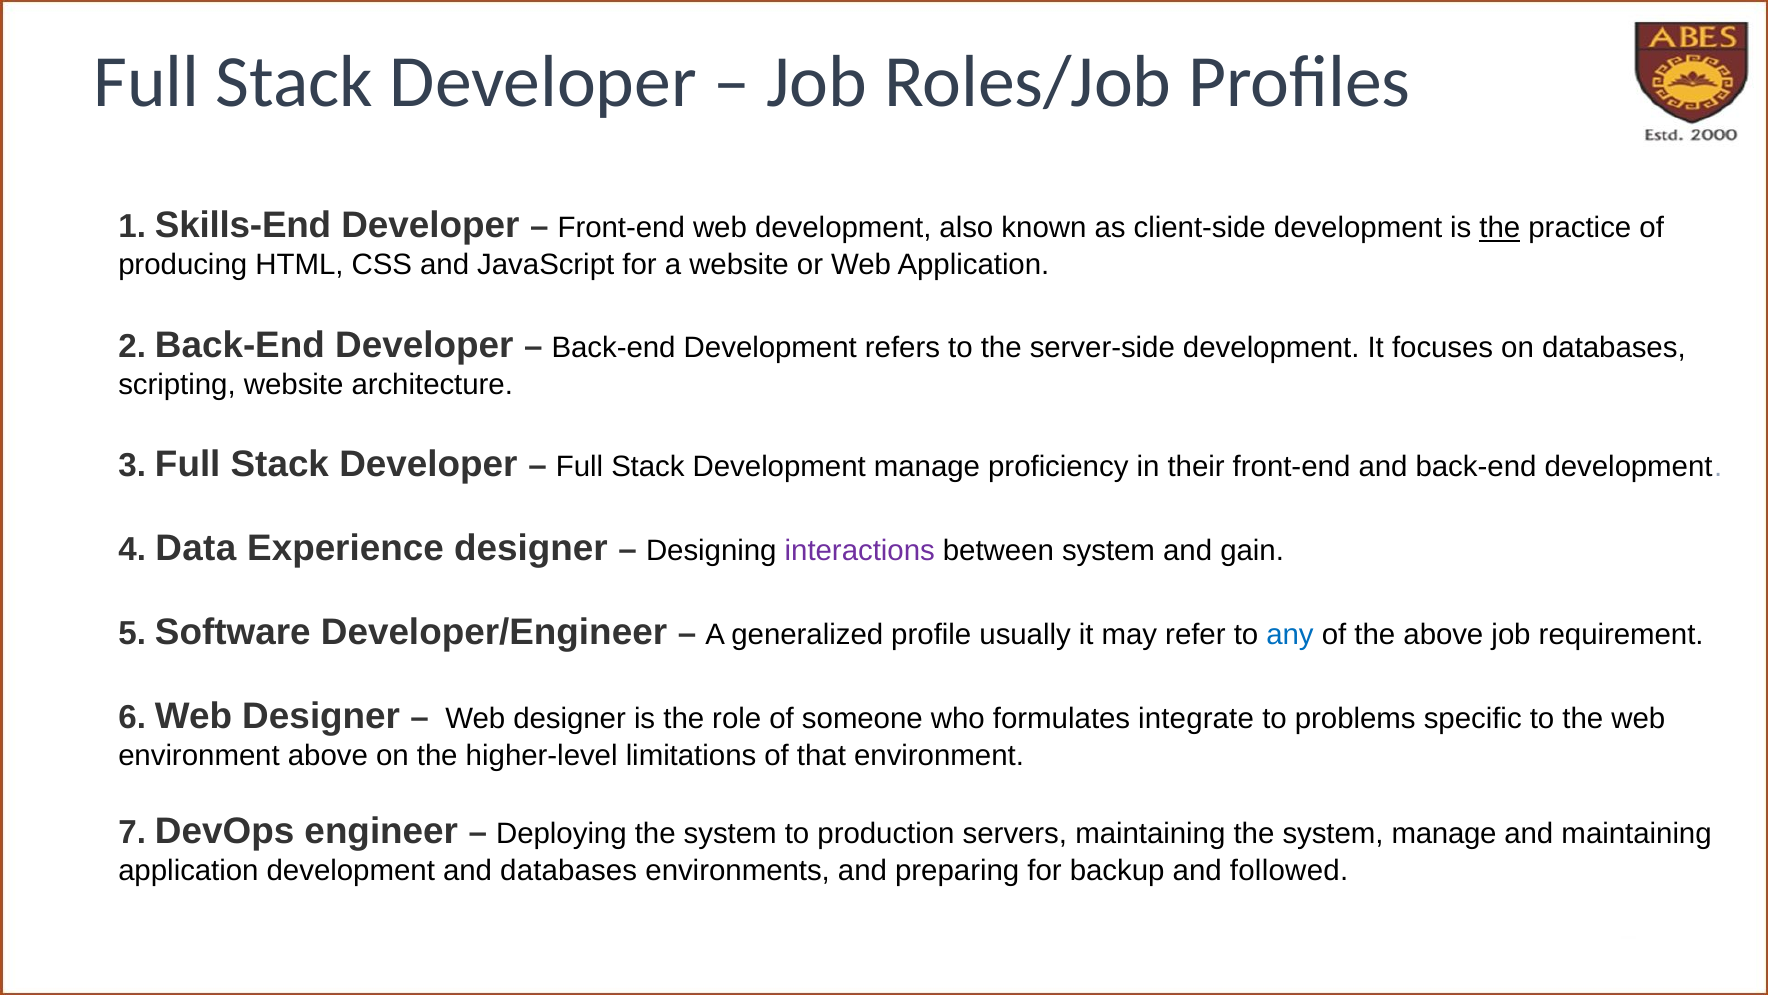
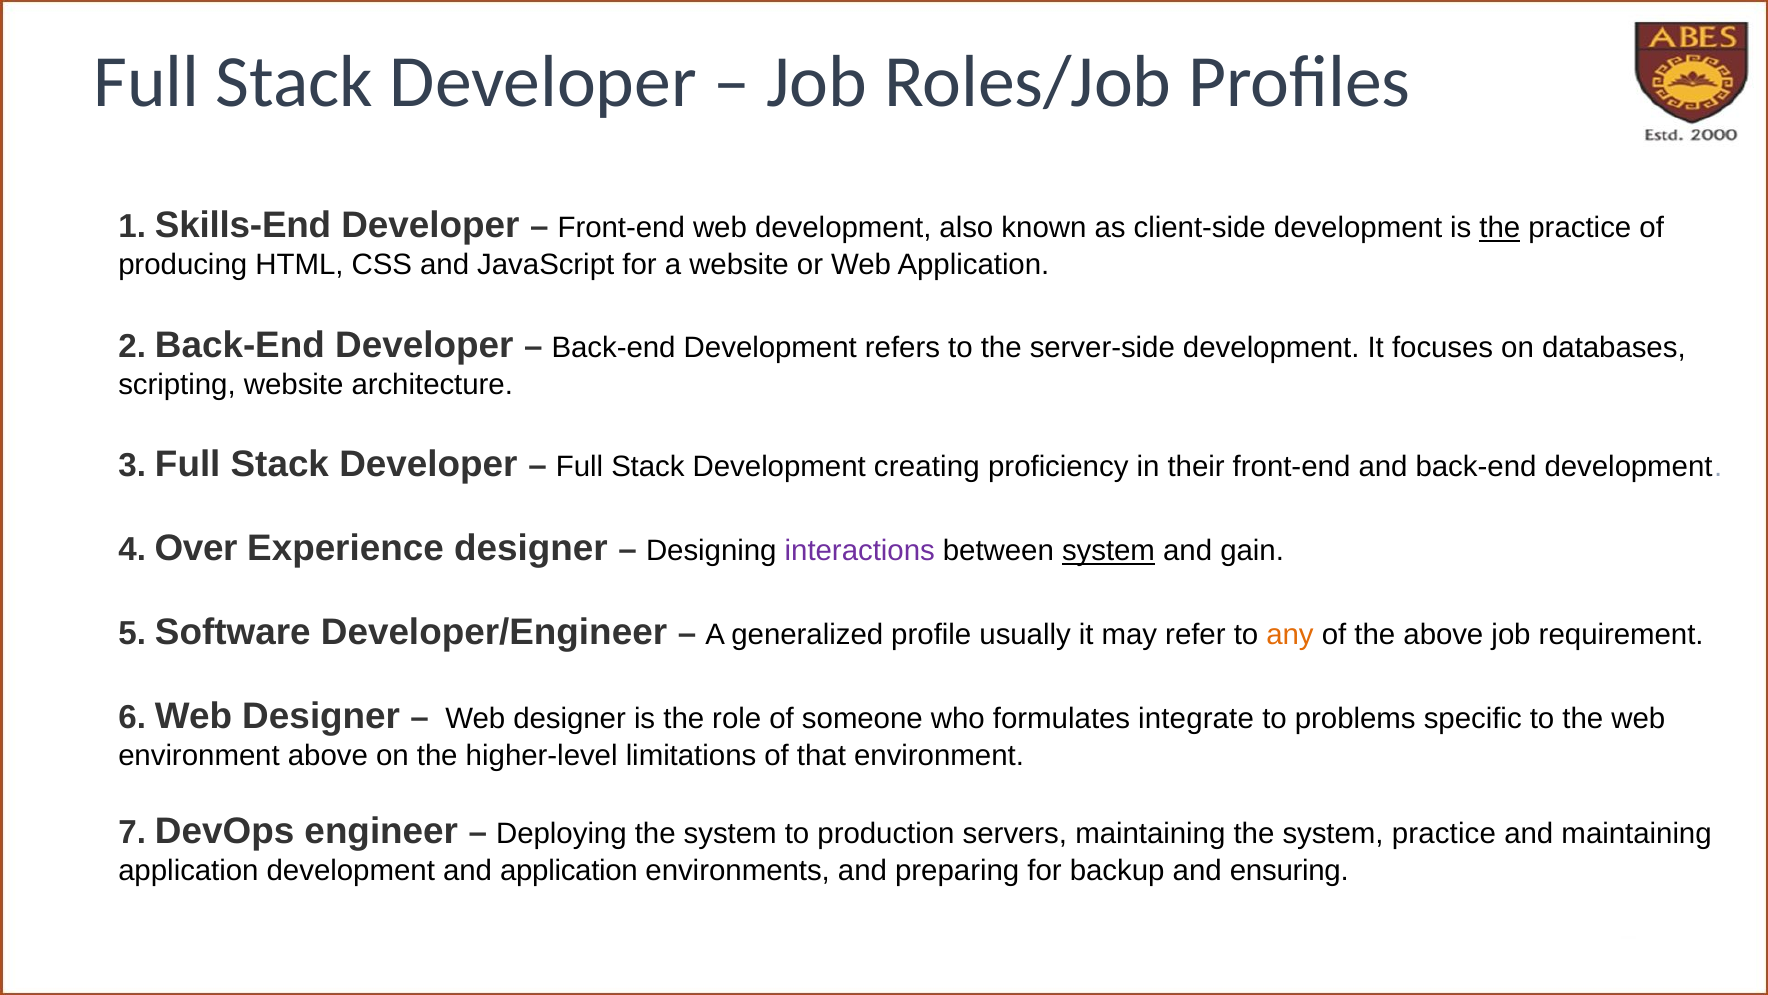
Development manage: manage -> creating
Data: Data -> Over
system at (1109, 551) underline: none -> present
any colour: blue -> orange
system manage: manage -> practice
and databases: databases -> application
followed: followed -> ensuring
